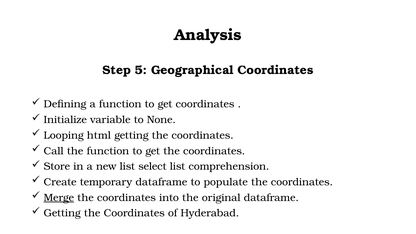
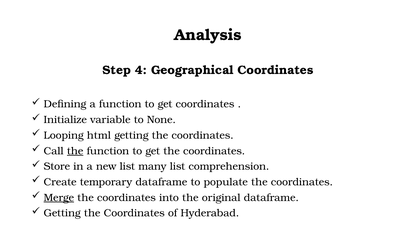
5: 5 -> 4
the at (75, 151) underline: none -> present
select: select -> many
